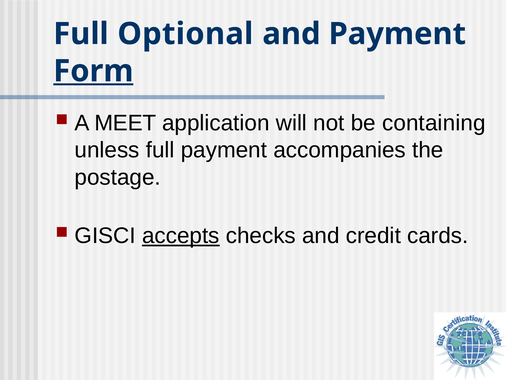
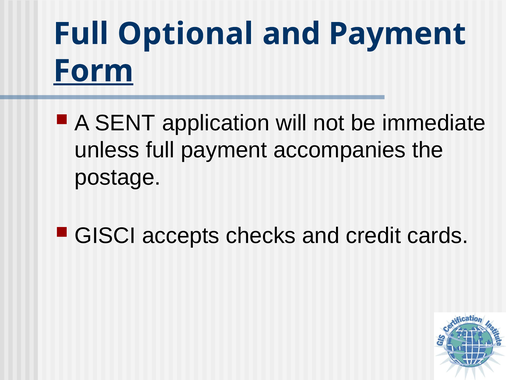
MEET: MEET -> SENT
containing: containing -> immediate
accepts underline: present -> none
